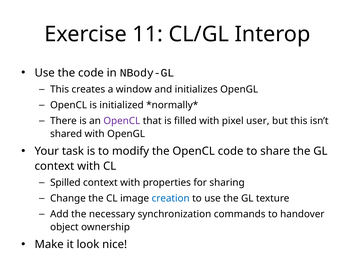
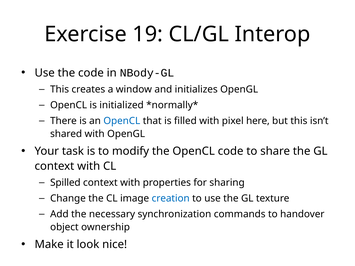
11: 11 -> 19
OpenCL at (122, 121) colour: purple -> blue
user: user -> here
